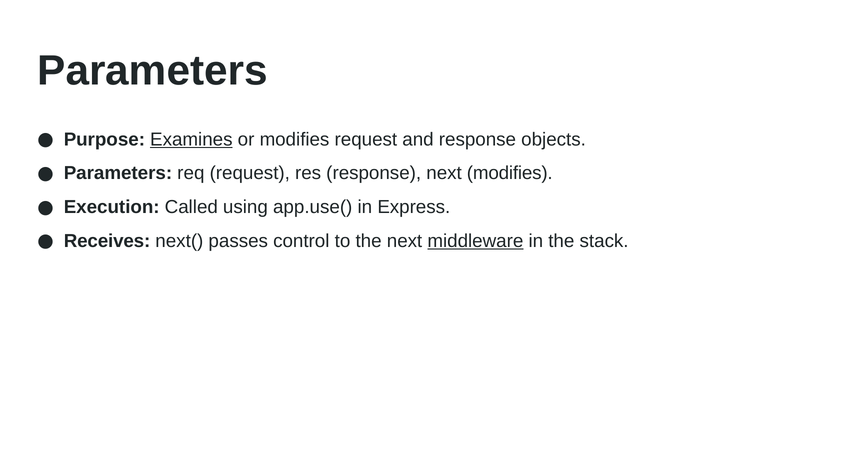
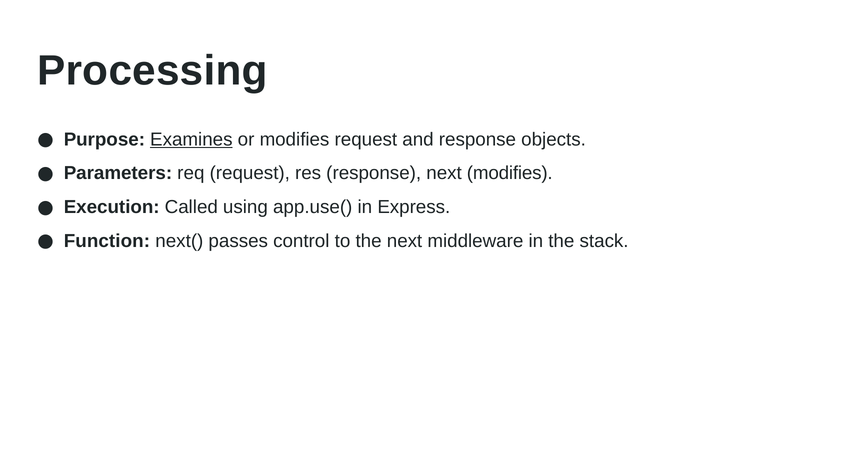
Parameters at (153, 71): Parameters -> Processing
Receives: Receives -> Function
middleware underline: present -> none
